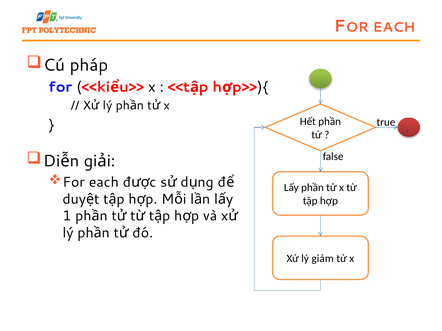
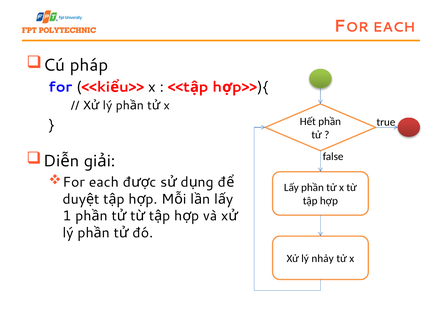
giảm: giảm -> nhảy
